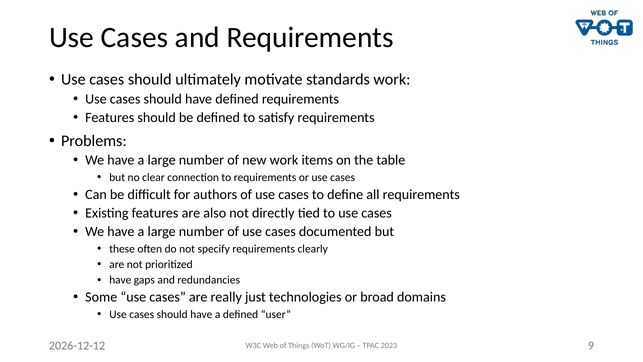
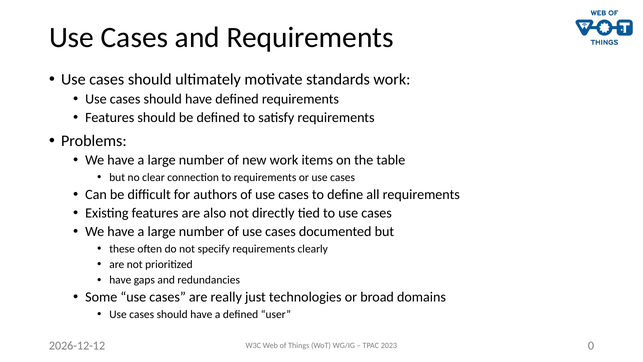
9: 9 -> 0
